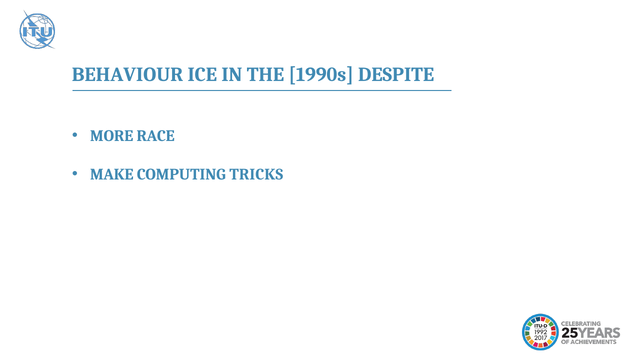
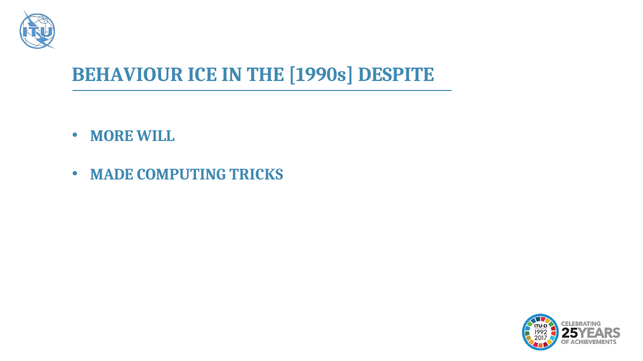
RACE: RACE -> WILL
MAKE: MAKE -> MADE
